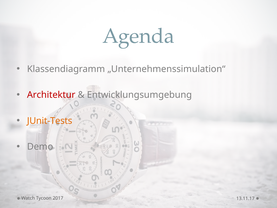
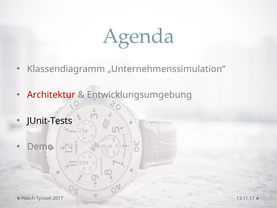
JUnit-Tests colour: orange -> black
